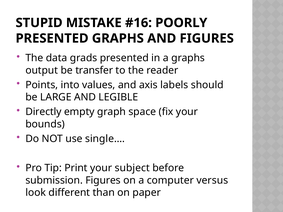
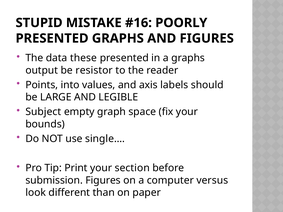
grads: grads -> these
transfer: transfer -> resistor
Directly: Directly -> Subject
subject: subject -> section
